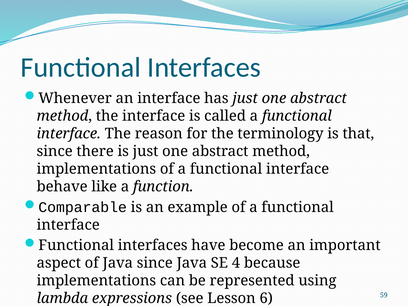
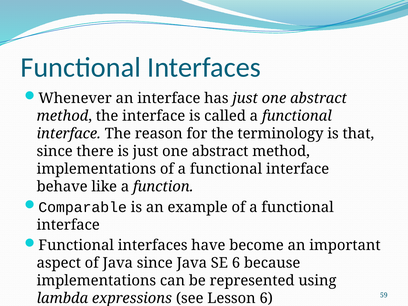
SE 4: 4 -> 6
